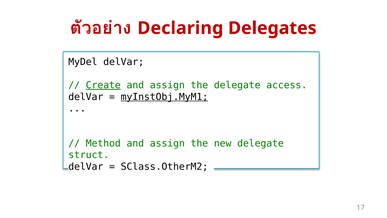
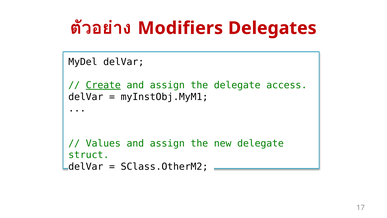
Declaring: Declaring -> Modifiers
myInstObj.MyM1 underline: present -> none
Method: Method -> Values
